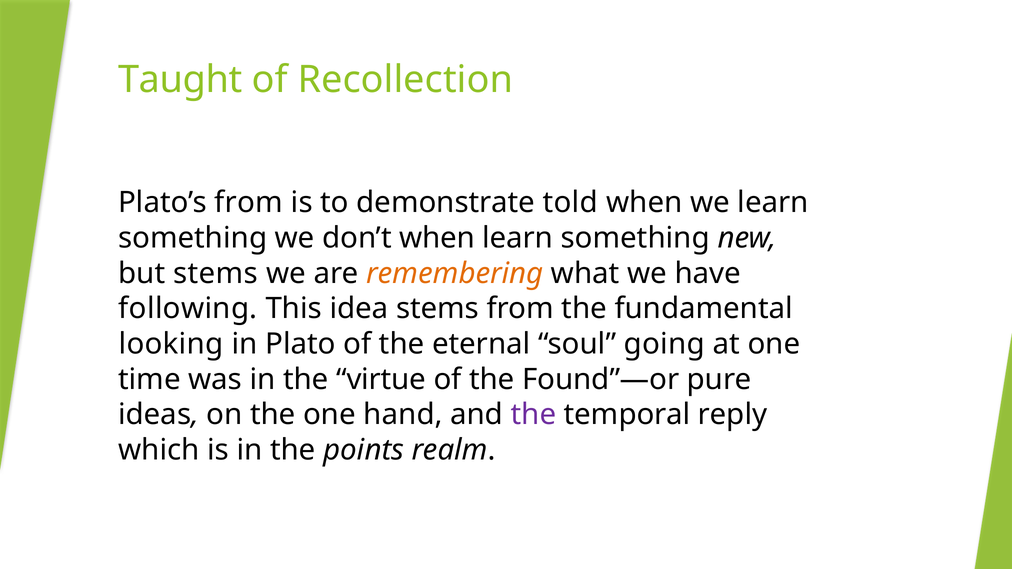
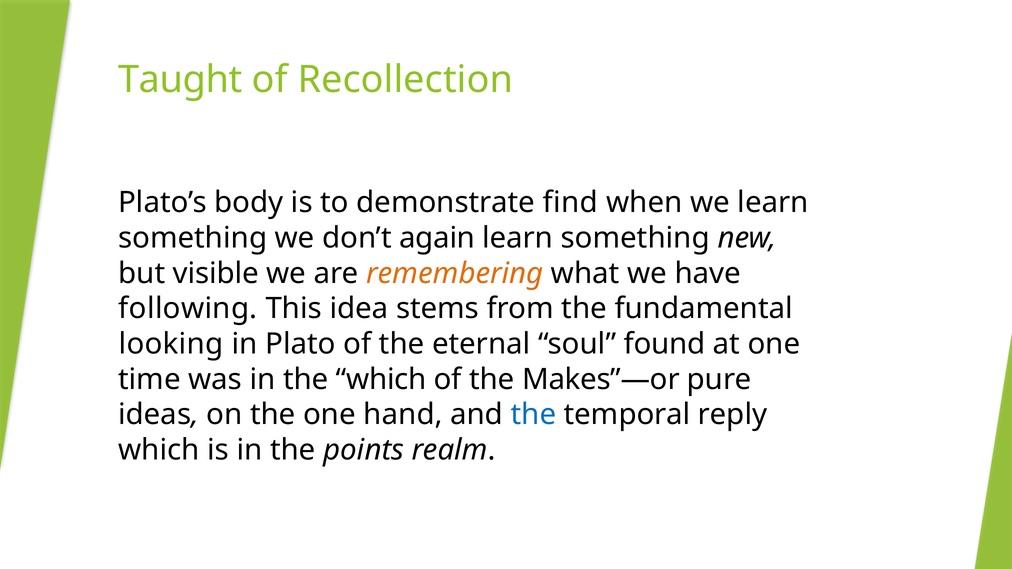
Plato’s from: from -> body
told: told -> find
don’t when: when -> again
but stems: stems -> visible
going: going -> found
the virtue: virtue -> which
Found”—or: Found”—or -> Makes”—or
the at (533, 415) colour: purple -> blue
